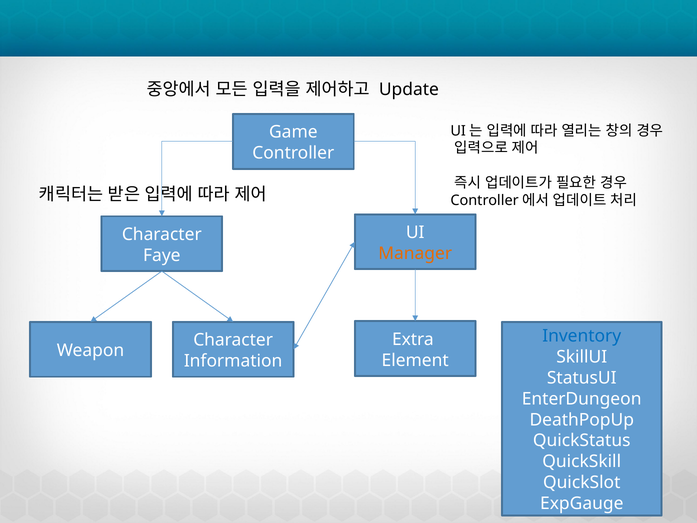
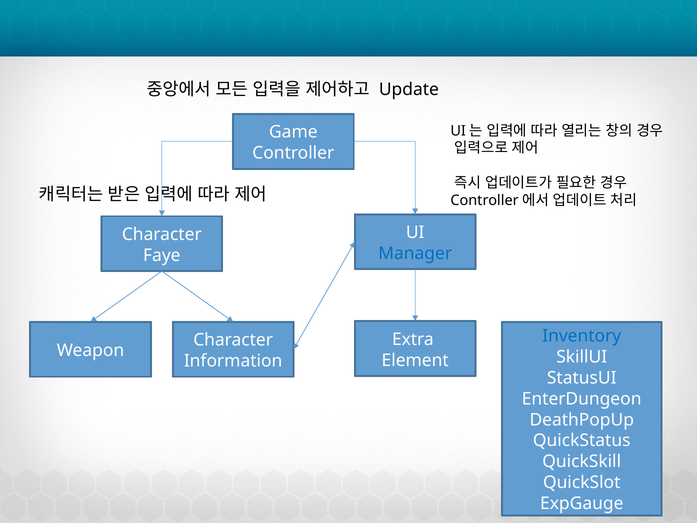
Manager colour: orange -> blue
